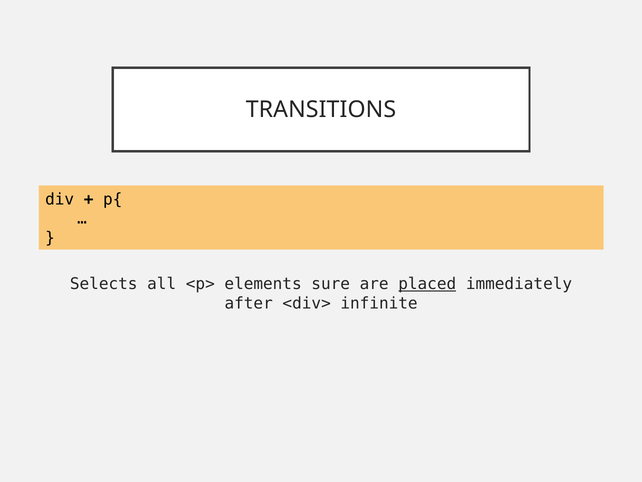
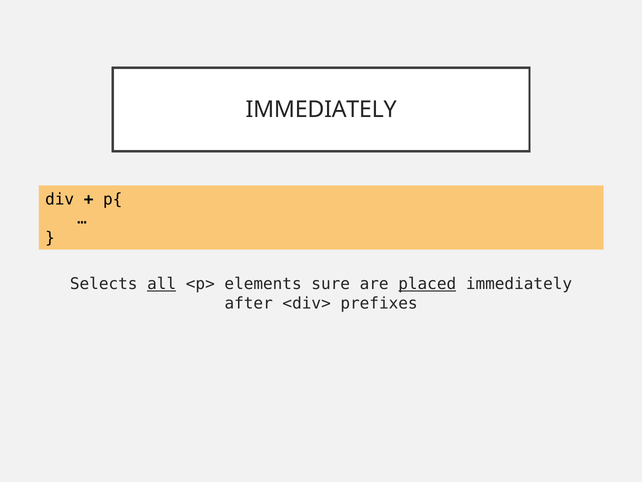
TRANSITIONS at (321, 109): TRANSITIONS -> IMMEDIATELY
all underline: none -> present
infinite: infinite -> prefixes
